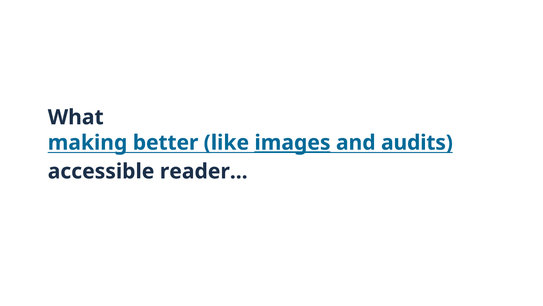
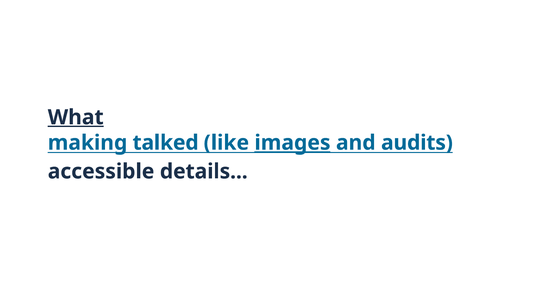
What underline: none -> present
better: better -> talked
reader: reader -> details
